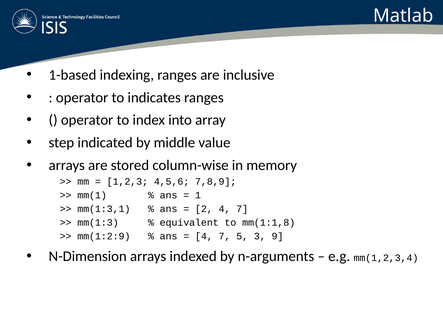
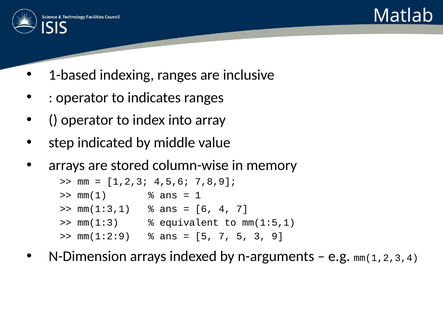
2: 2 -> 6
mm(1:1,8: mm(1:1,8 -> mm(1:5,1
4 at (204, 236): 4 -> 5
